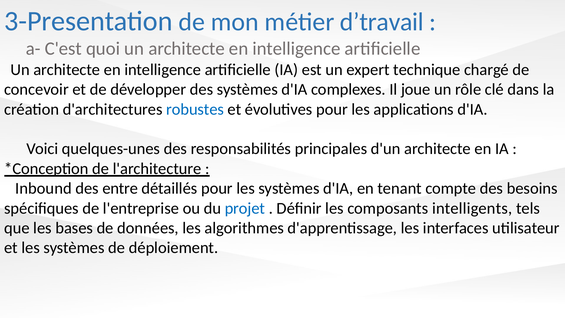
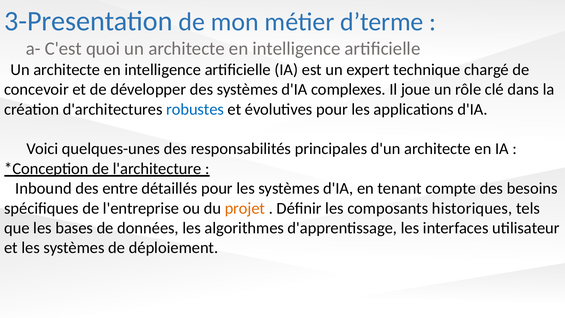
d’travail: d’travail -> d’terme
projet colour: blue -> orange
intelligents: intelligents -> historiques
